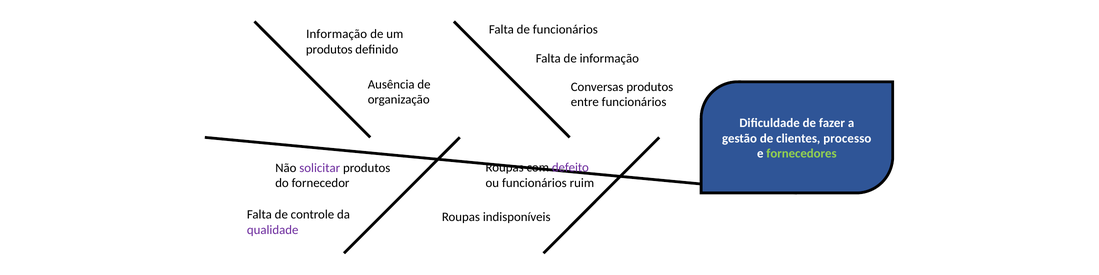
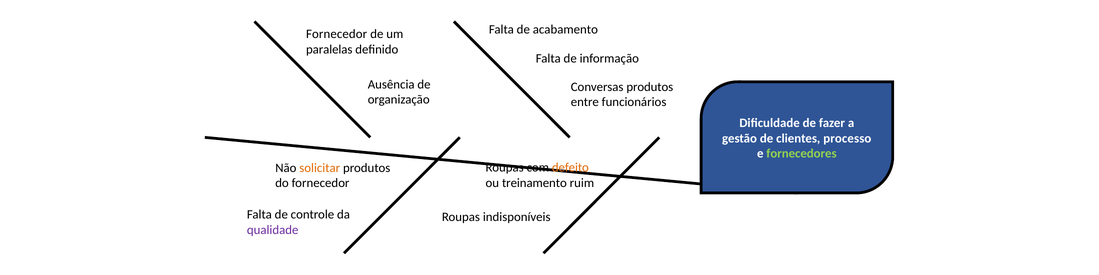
de funcionários: funcionários -> acabamento
Informação at (337, 34): Informação -> Fornecedor
produtos at (329, 49): produtos -> paralelas
defeito colour: purple -> orange
solicitar colour: purple -> orange
ou funcionários: funcionários -> treinamento
